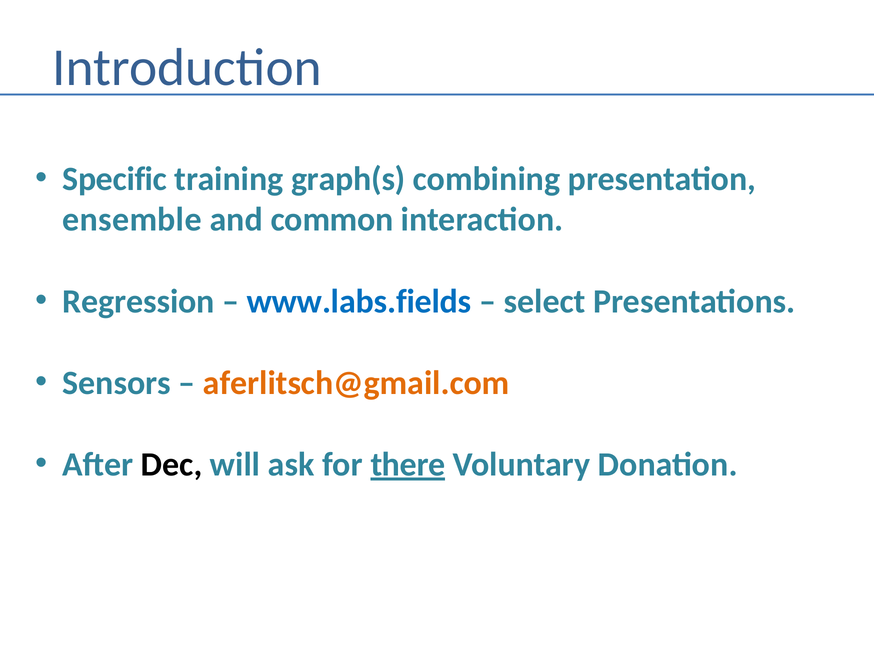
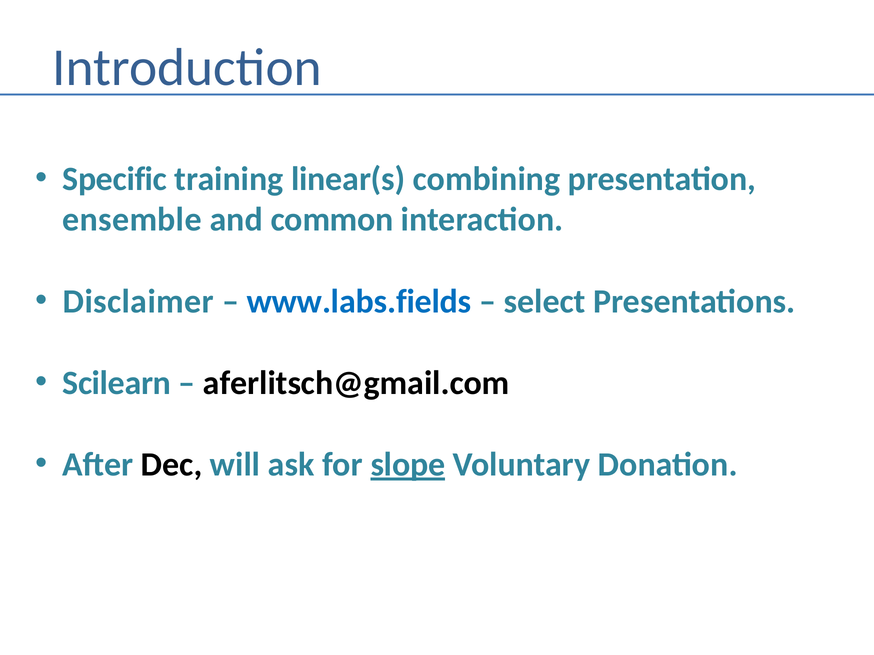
graph(s: graph(s -> linear(s
Regression: Regression -> Disclaimer
Sensors: Sensors -> Scilearn
aferlitsch@gmail.com colour: orange -> black
there: there -> slope
